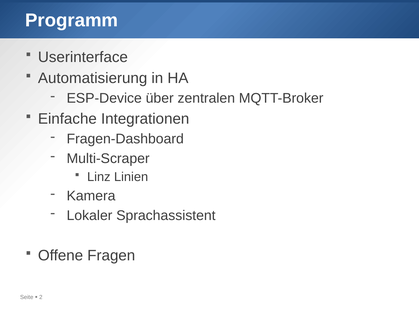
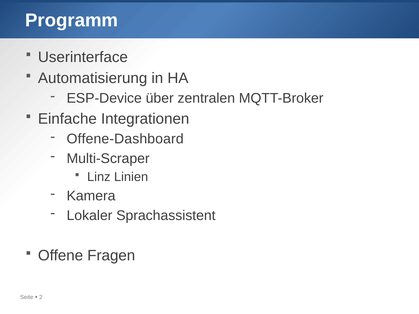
Fragen-Dashboard: Fragen-Dashboard -> Offene-Dashboard
